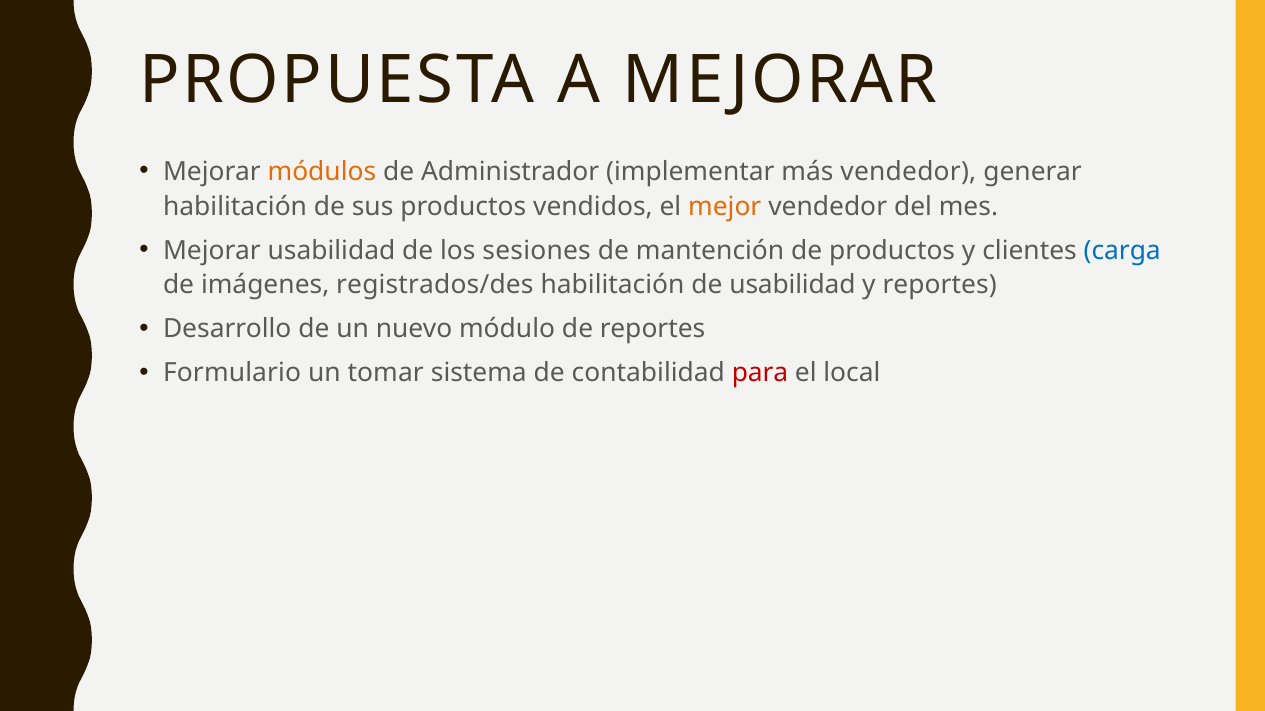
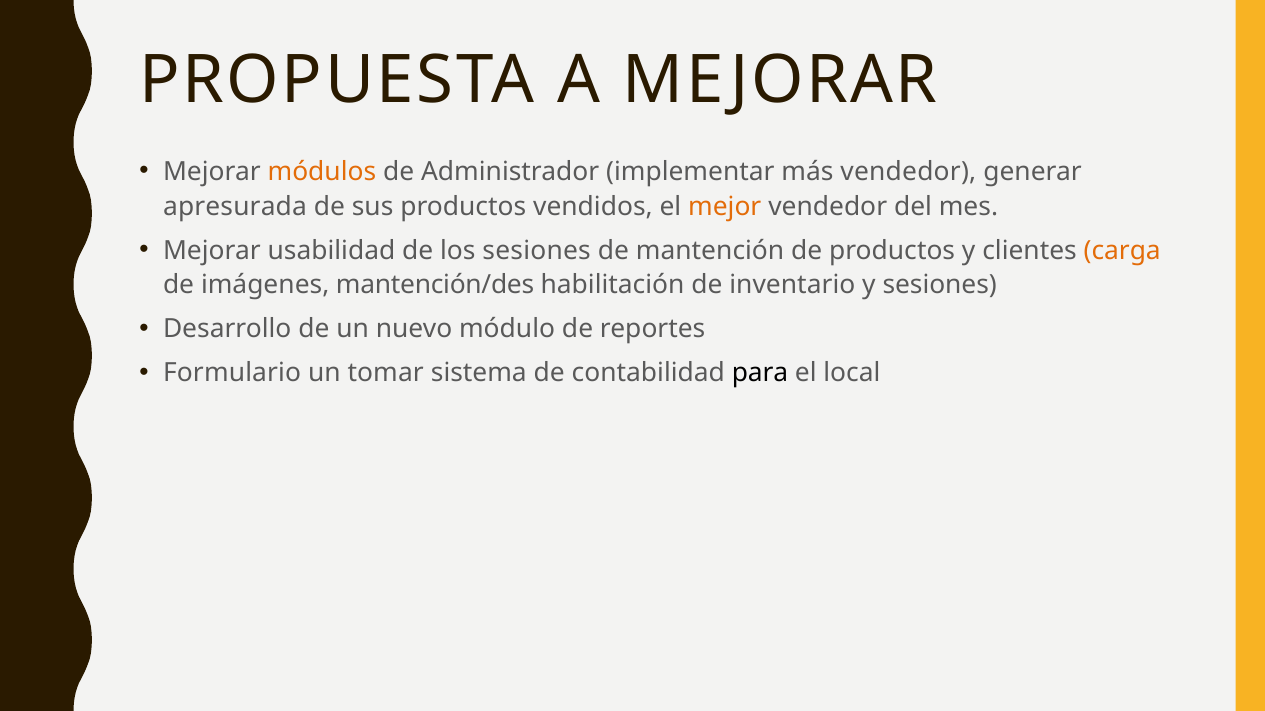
habilitación at (235, 207): habilitación -> apresurada
carga colour: blue -> orange
registrados/des: registrados/des -> mantención/des
de usabilidad: usabilidad -> inventario
y reportes: reportes -> sesiones
para colour: red -> black
